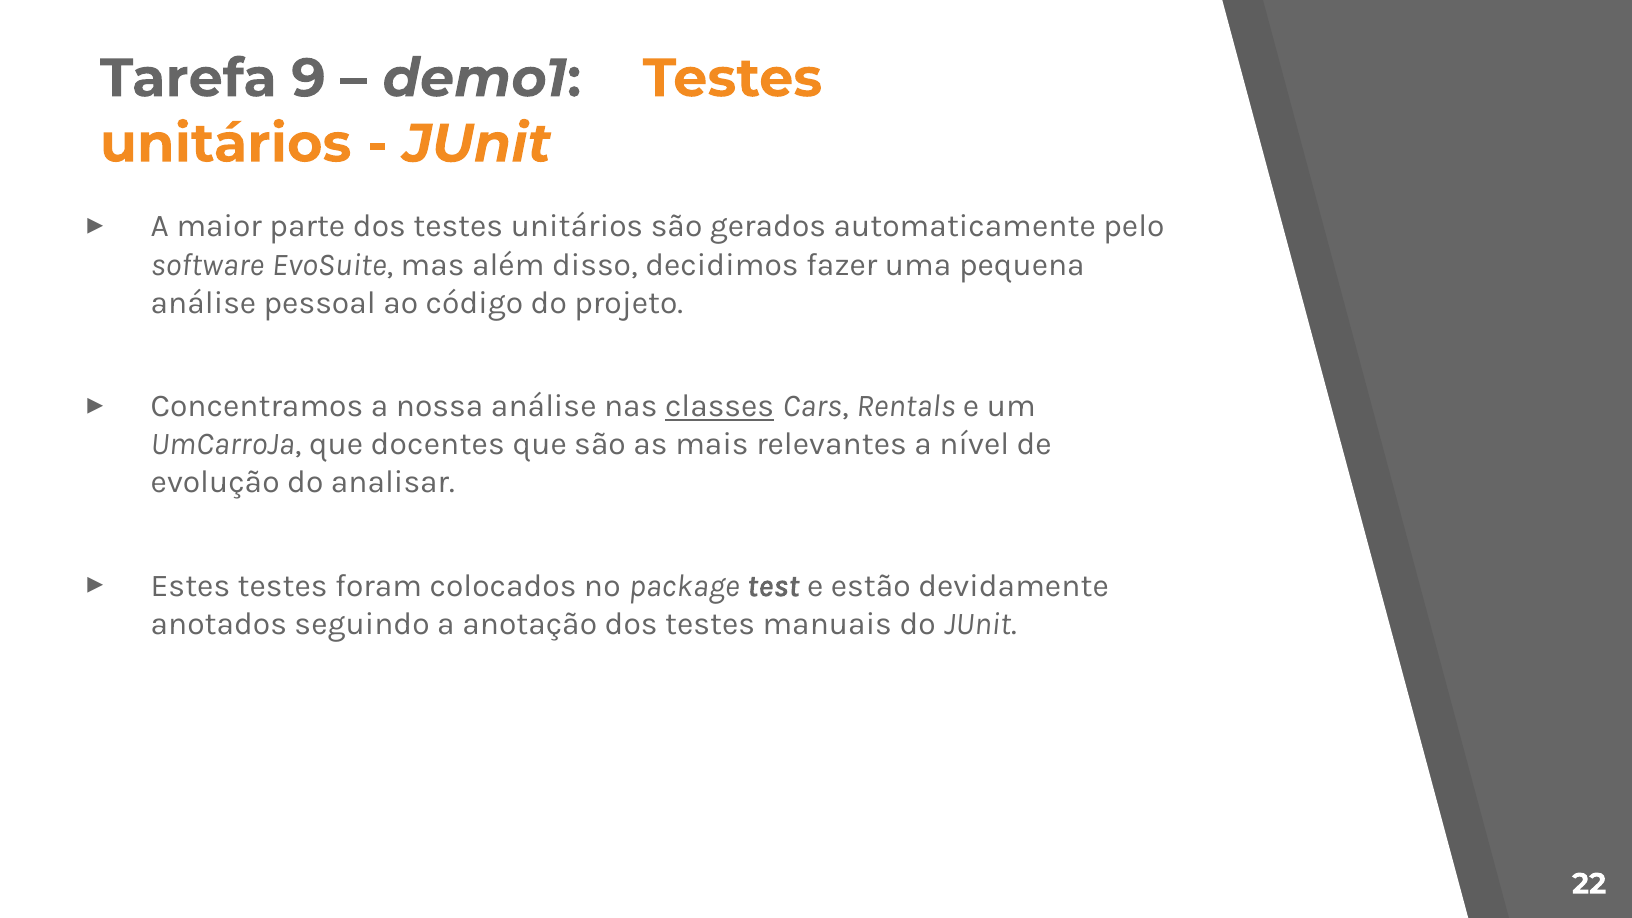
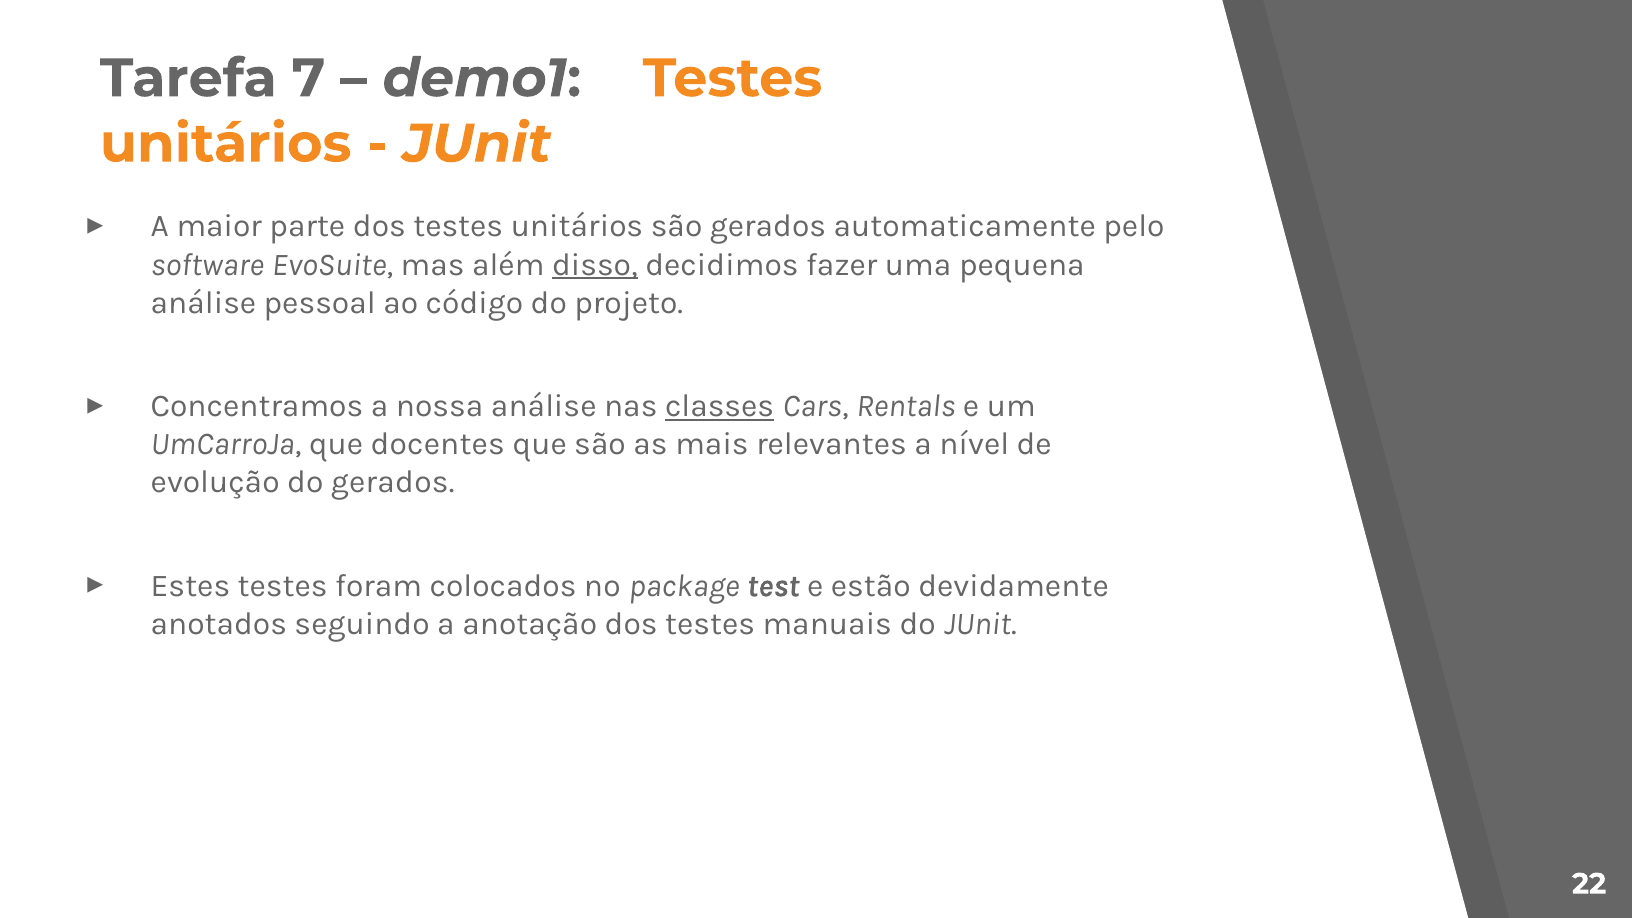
9: 9 -> 7
disso underline: none -> present
do analisar: analisar -> gerados
